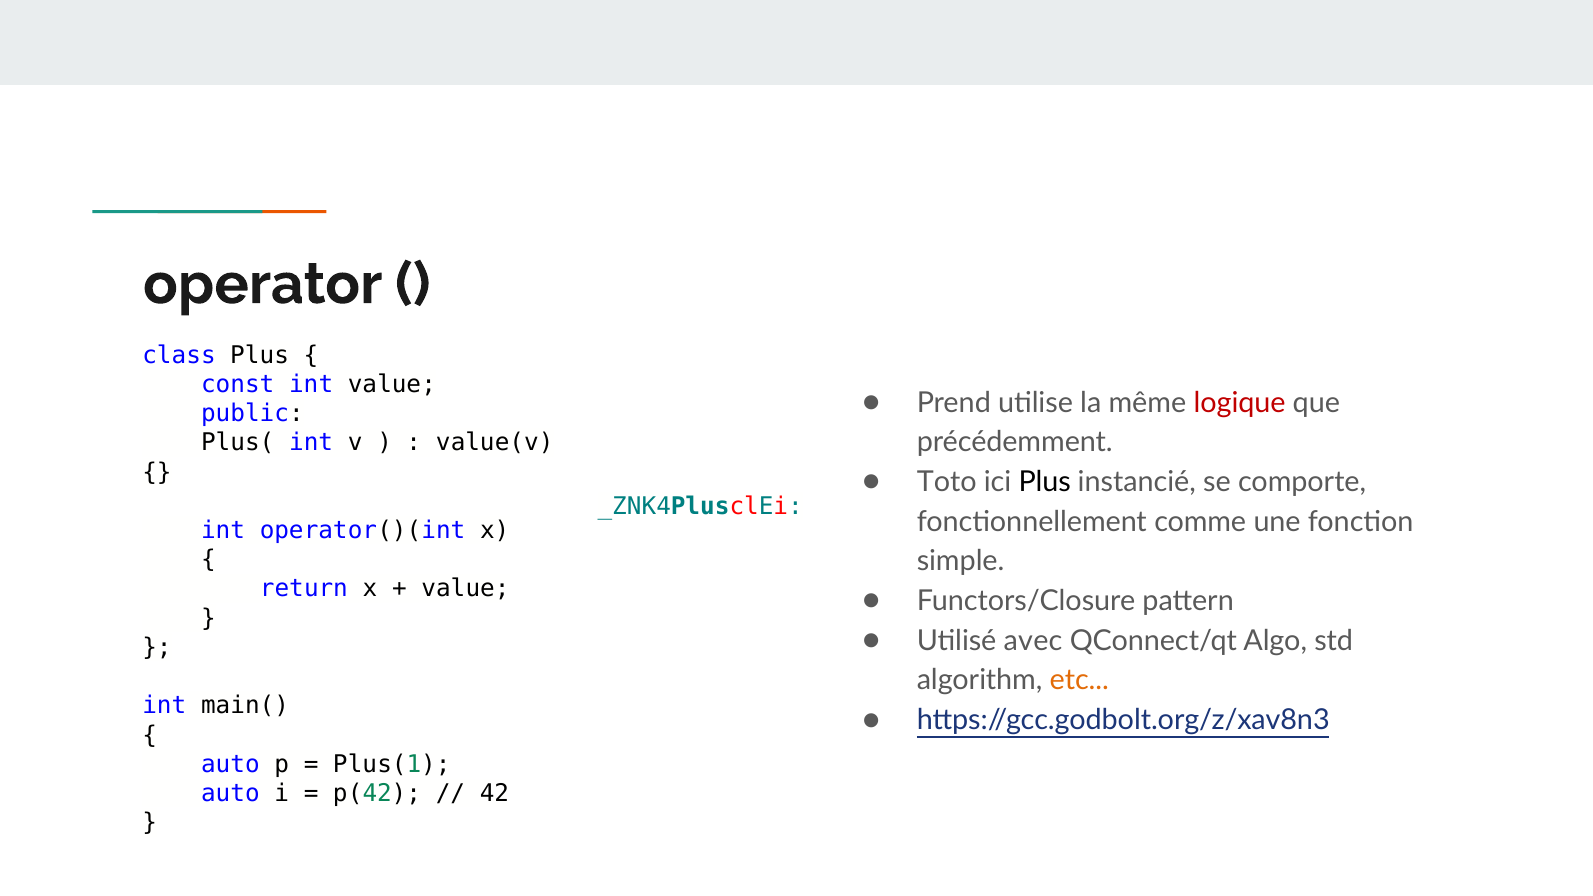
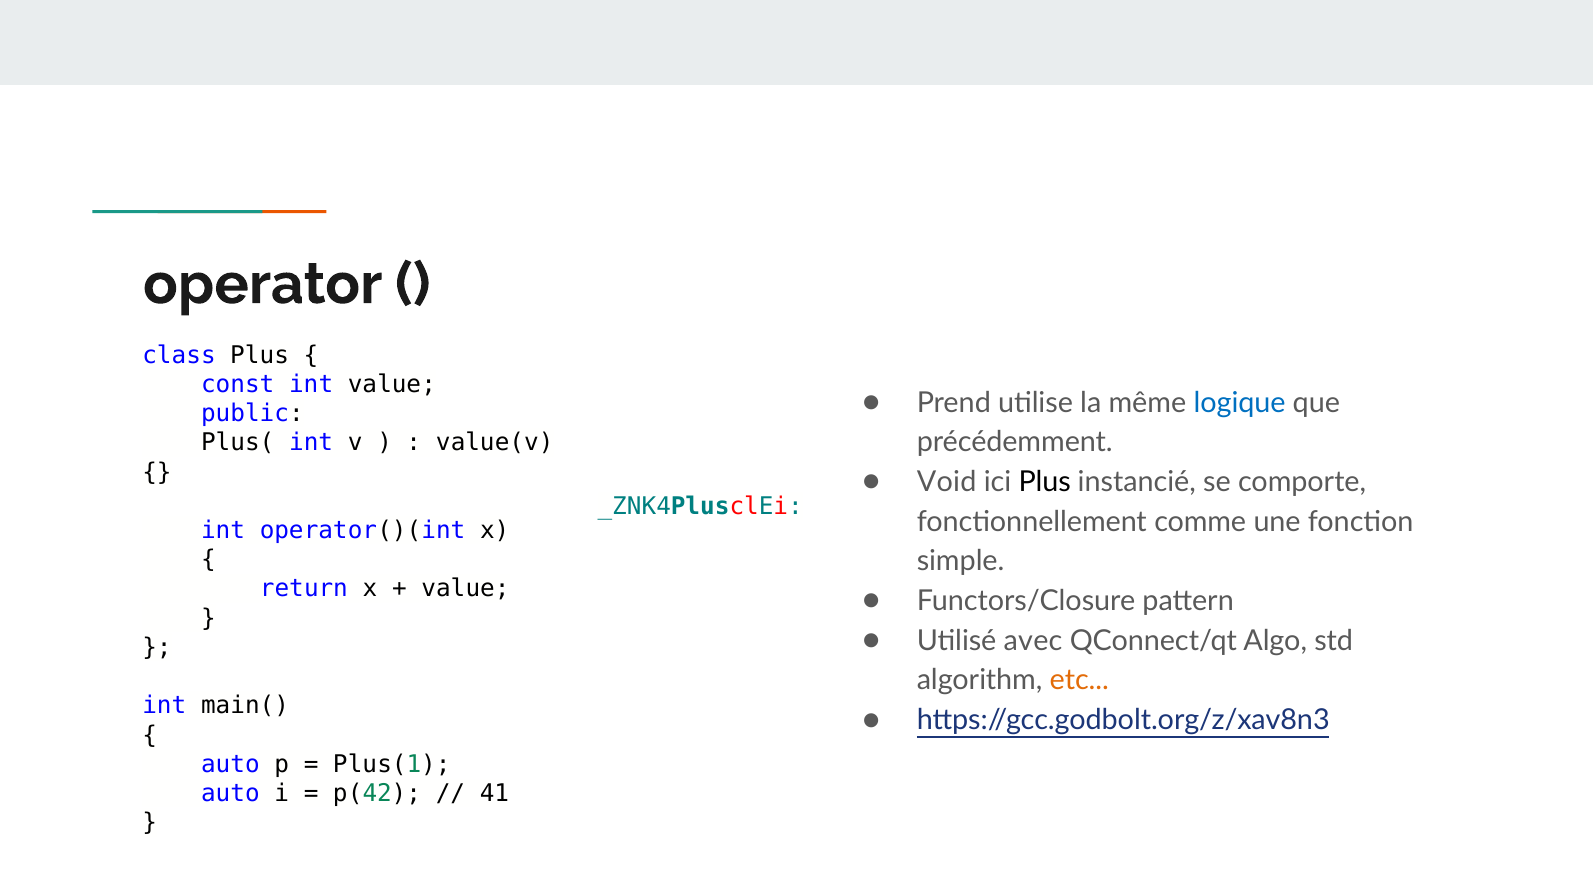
logique colour: red -> blue
Toto: Toto -> Void
42: 42 -> 41
